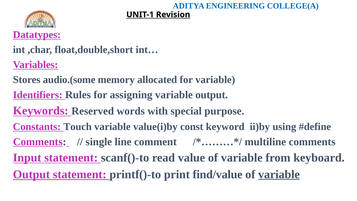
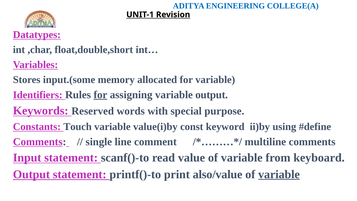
audio.(some: audio.(some -> input.(some
for at (100, 95) underline: none -> present
find/value: find/value -> also/value
